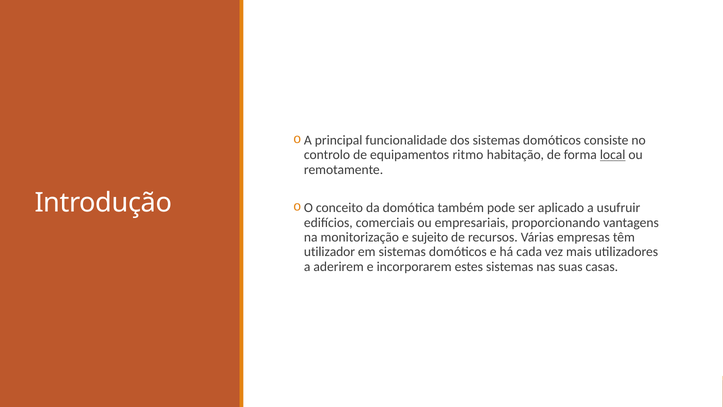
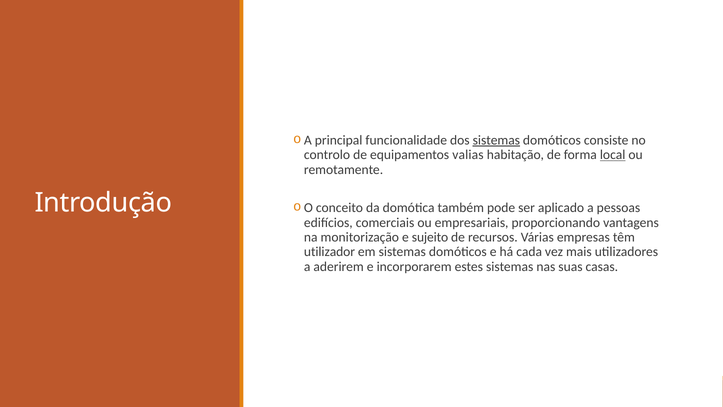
sistemas at (496, 140) underline: none -> present
ritmo: ritmo -> valias
usufruir: usufruir -> pessoas
